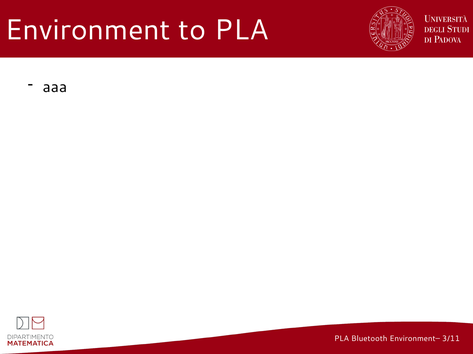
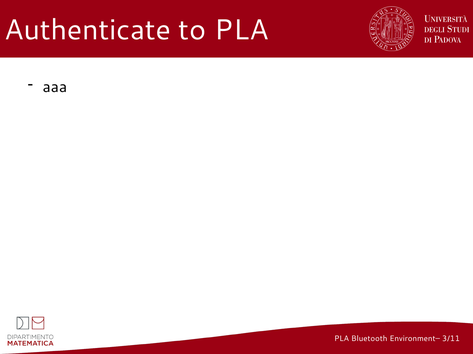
Environment: Environment -> Authenticate
